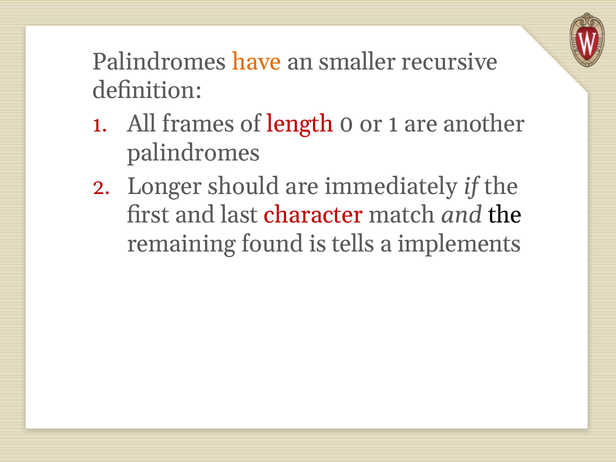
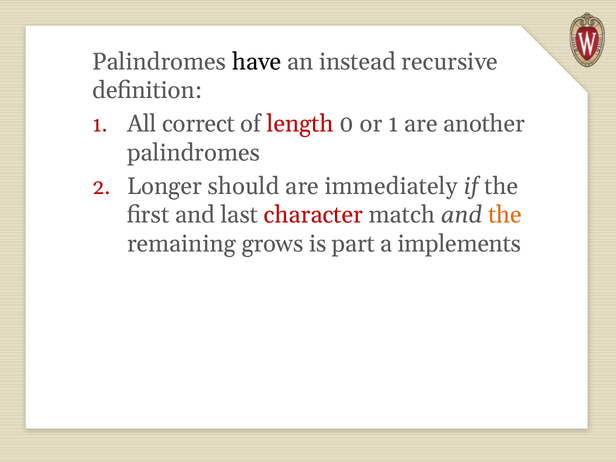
have colour: orange -> black
smaller: smaller -> instead
frames: frames -> correct
the at (505, 215) colour: black -> orange
found: found -> grows
tells: tells -> part
